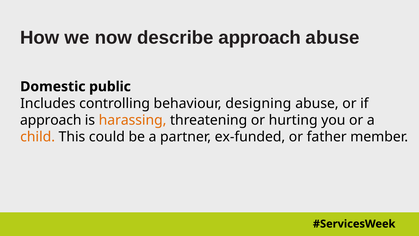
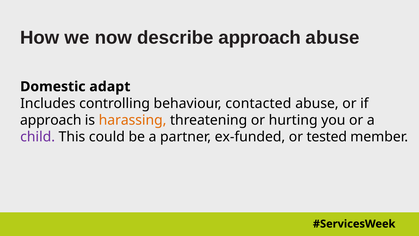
public: public -> adapt
designing: designing -> contacted
child colour: orange -> purple
father: father -> tested
